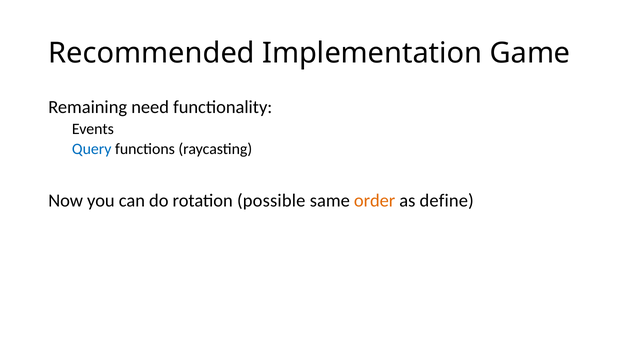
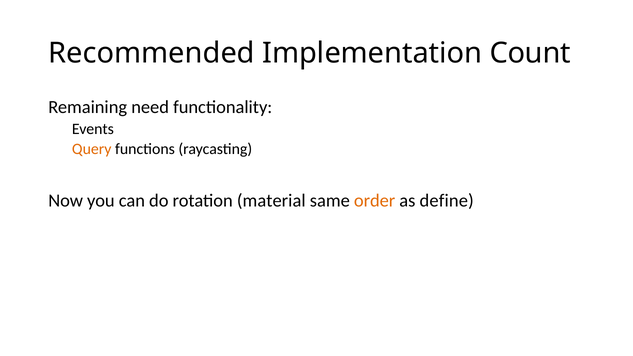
Game: Game -> Count
Query colour: blue -> orange
possible: possible -> material
